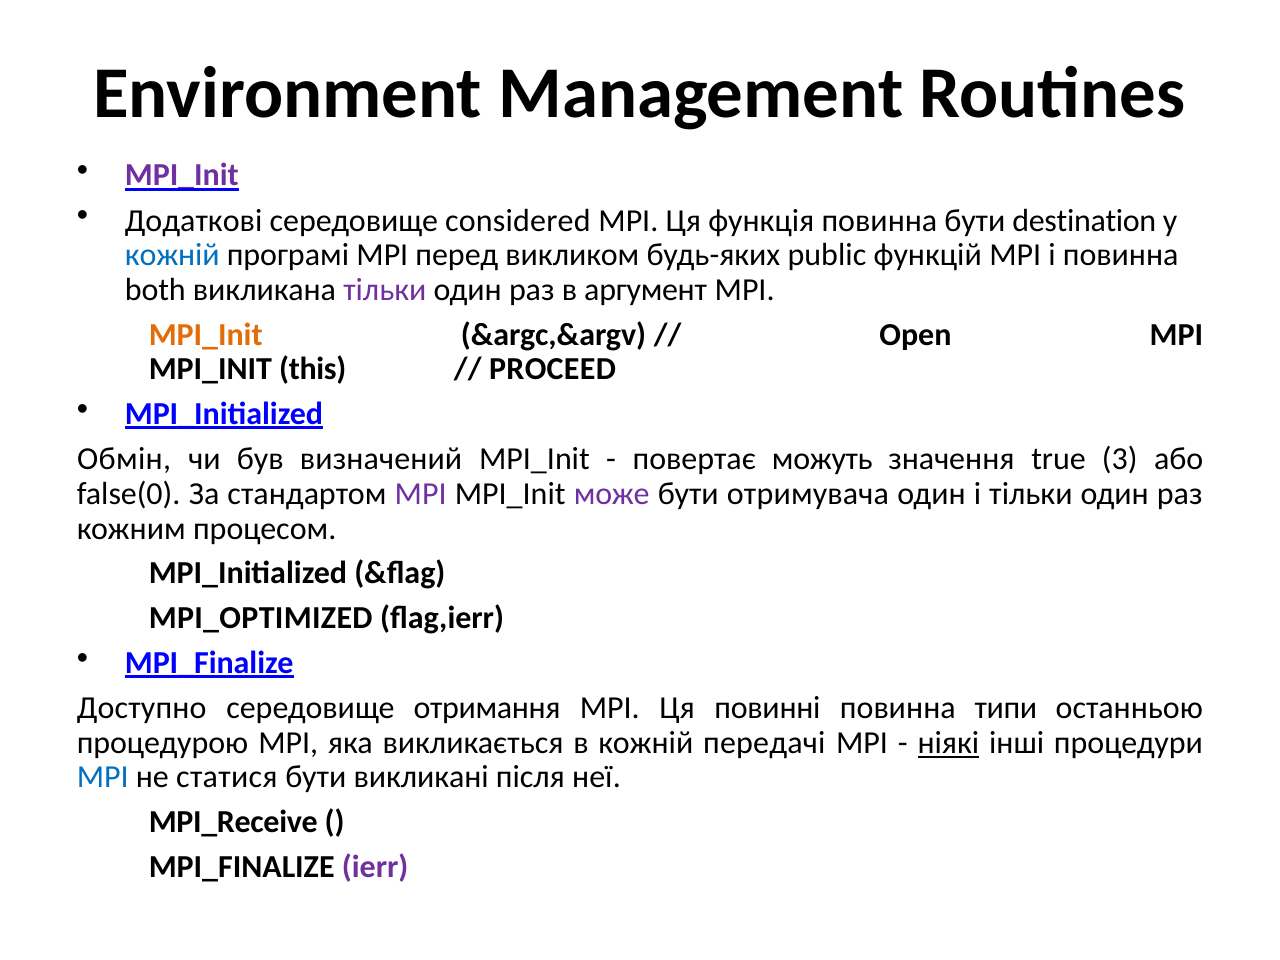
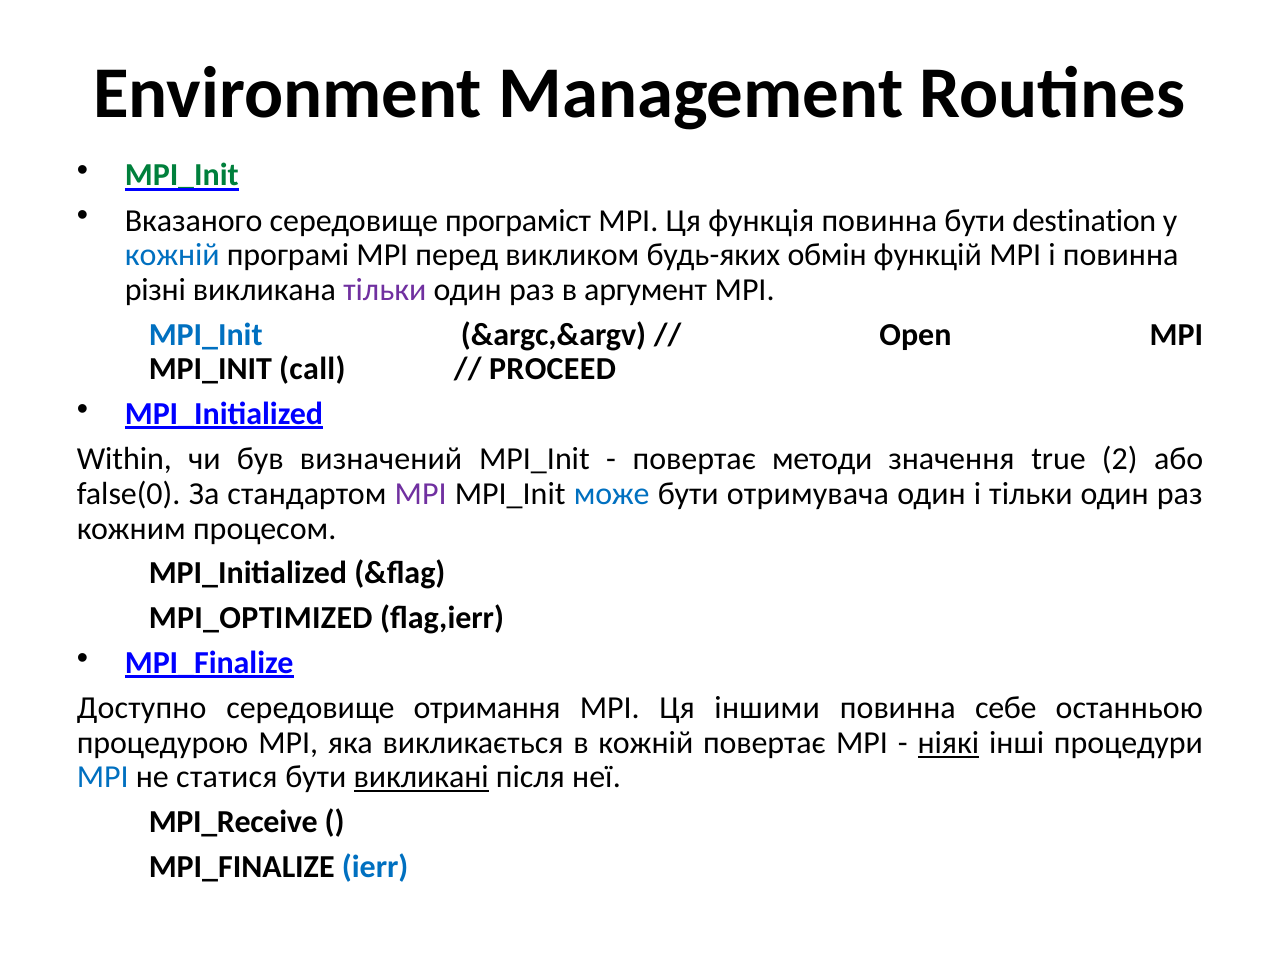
MPI_Init at (182, 175) colour: purple -> green
Додаткові: Додаткові -> Вказаного
considered: considered -> програміст
public: public -> обмін
both: both -> різні
MPI_Init at (206, 335) colour: orange -> blue
this: this -> call
Обмін: Обмін -> Within
можуть: можуть -> методи
3: 3 -> 2
може colour: purple -> blue
повинні: повинні -> іншими
типи: типи -> себе
кожній передачі: передачі -> повертає
викликані underline: none -> present
ierr colour: purple -> blue
